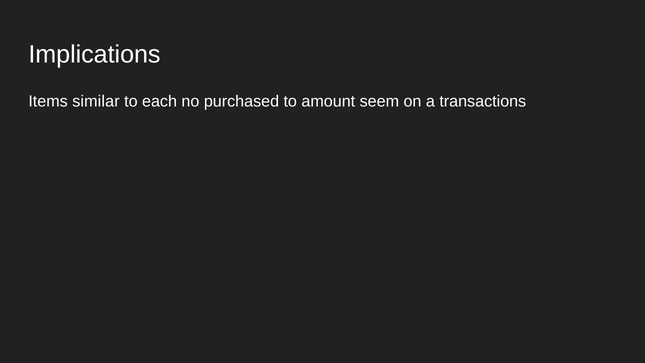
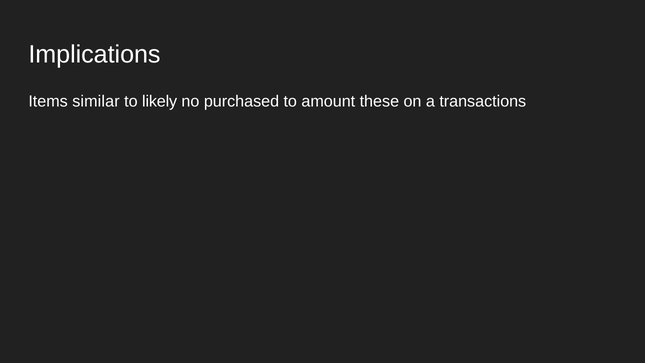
each: each -> likely
seem: seem -> these
